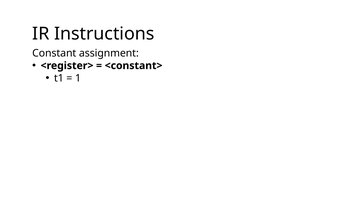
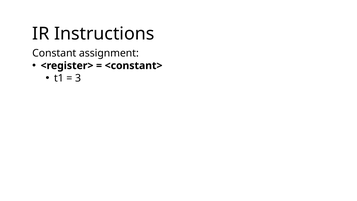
1: 1 -> 3
